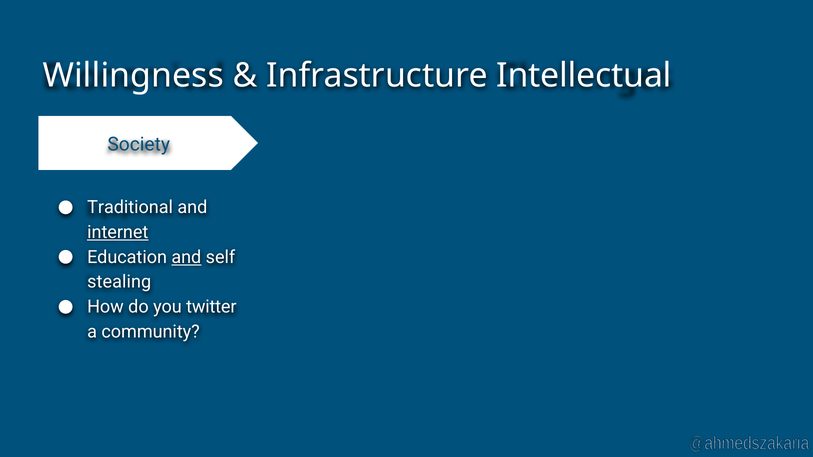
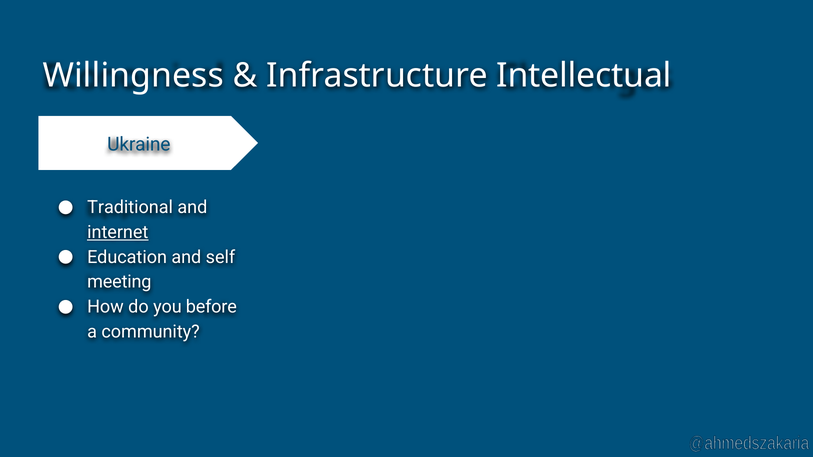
Society: Society -> Ukraine
and at (186, 257) underline: present -> none
stealing: stealing -> meeting
twitter: twitter -> before
